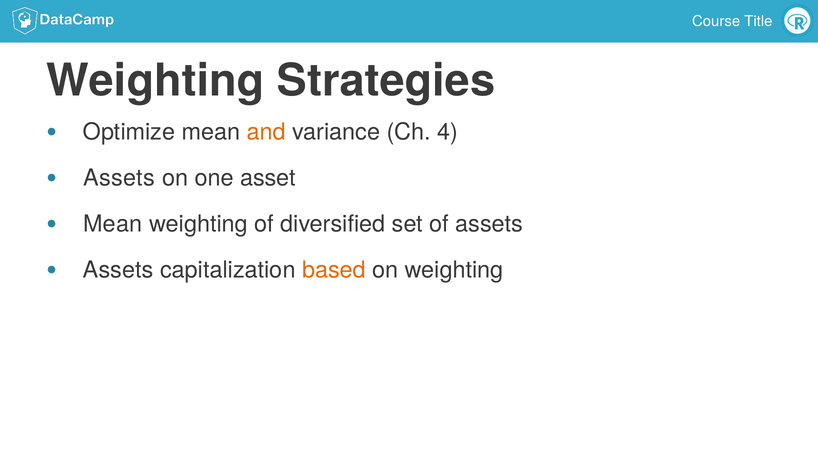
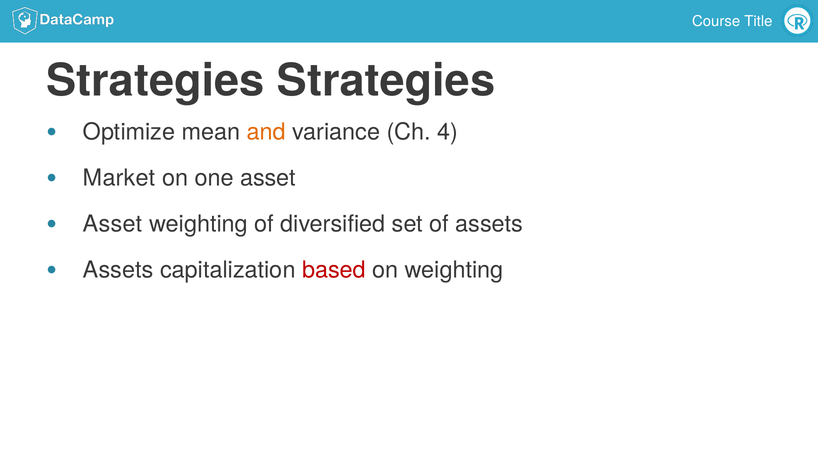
Weighting at (155, 81): Weighting -> Strategies
Assets at (119, 178): Assets -> Market
Mean at (113, 224): Mean -> Asset
based colour: orange -> red
